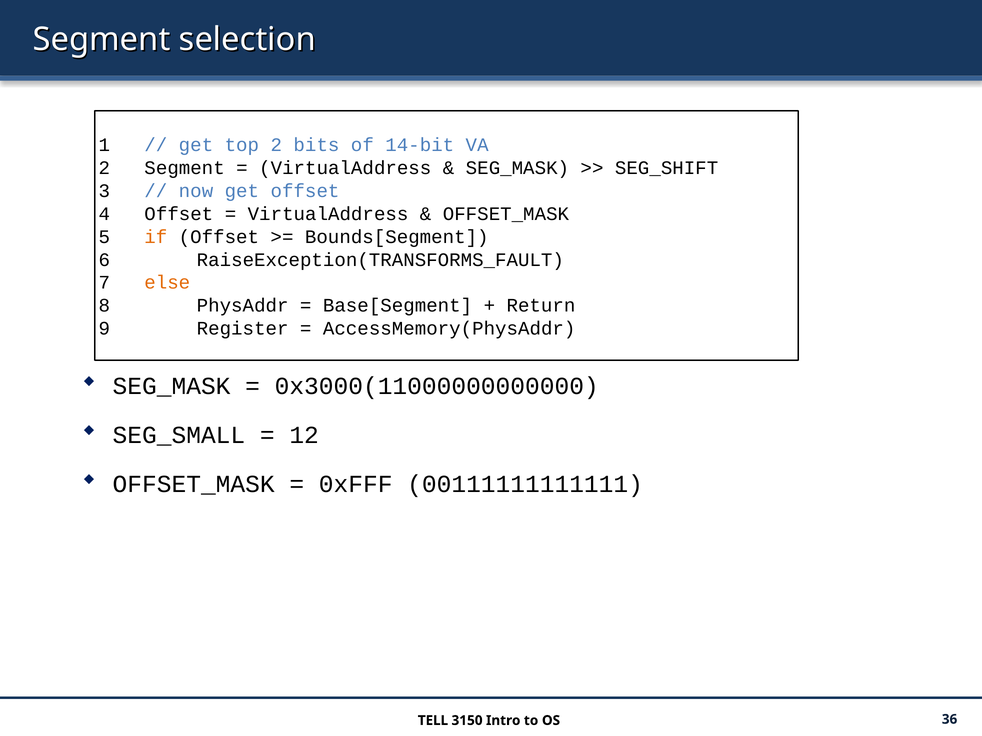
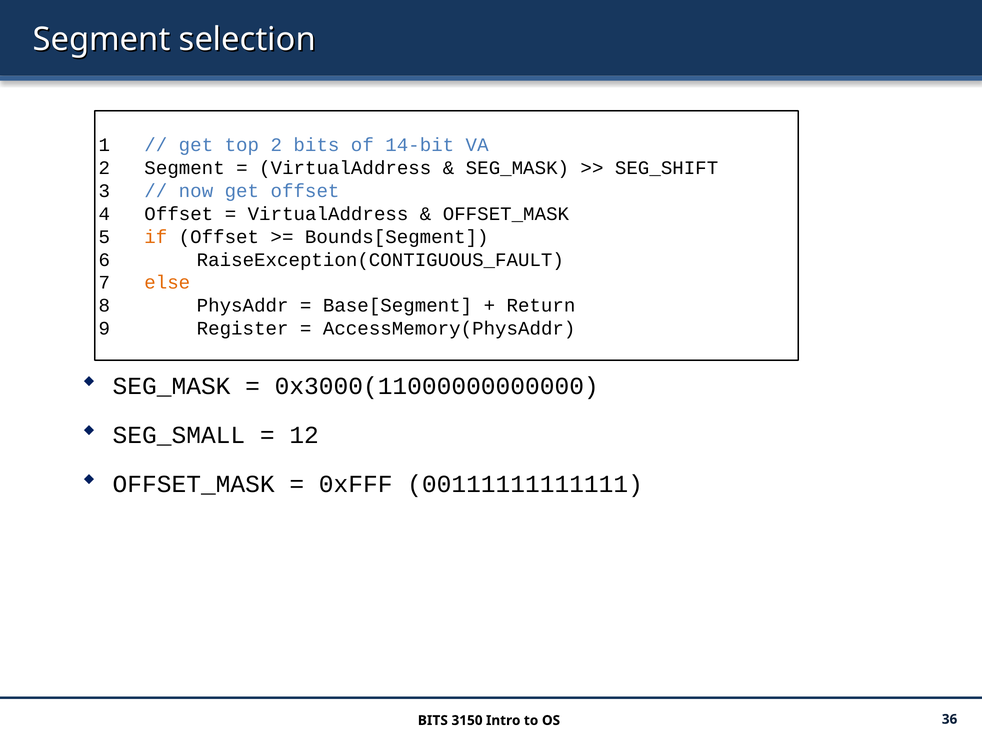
RaiseException(TRANSFORMS_FAULT: RaiseException(TRANSFORMS_FAULT -> RaiseException(CONTIGUOUS_FAULT
TELL at (433, 721): TELL -> BITS
